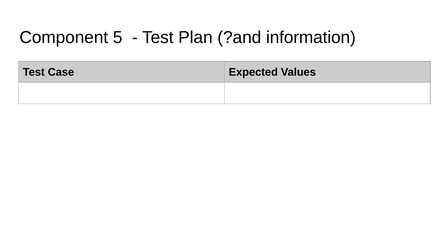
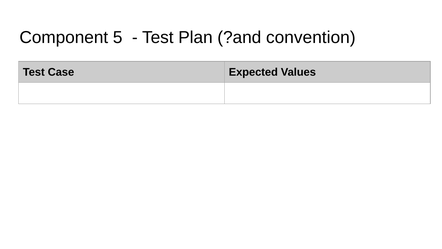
information: information -> convention
